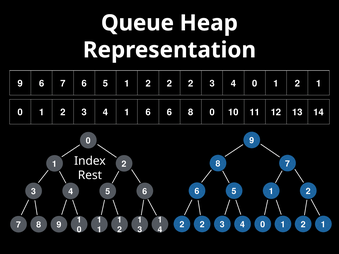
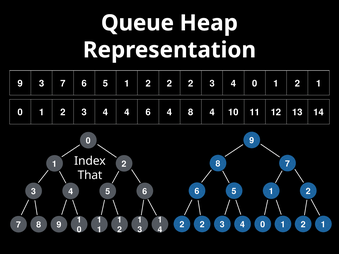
9 6: 6 -> 3
4 1: 1 -> 4
6 6: 6 -> 4
8 0: 0 -> 4
Rest: Rest -> That
